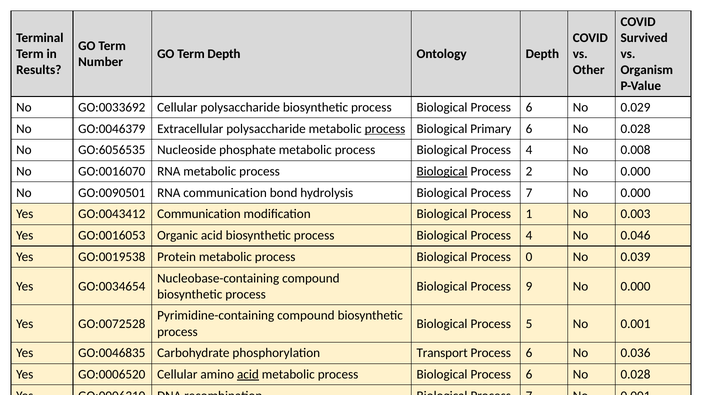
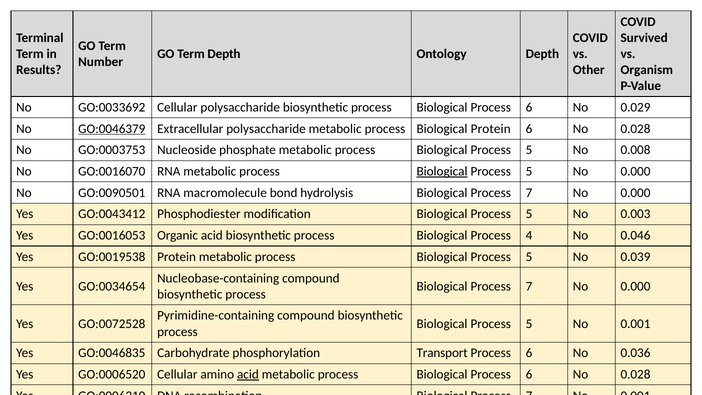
GO:0046379 underline: none -> present
process at (385, 129) underline: present -> none
Biological Primary: Primary -> Protein
GO:6056535: GO:6056535 -> GO:0003753
4 at (529, 150): 4 -> 5
2 at (529, 171): 2 -> 5
RNA communication: communication -> macromolecule
GO:0043412 Communication: Communication -> Phosphodiester
modification Biological Process 1: 1 -> 5
0 at (529, 257): 0 -> 5
9 at (529, 286): 9 -> 7
